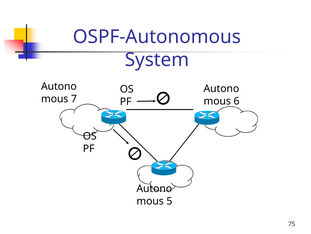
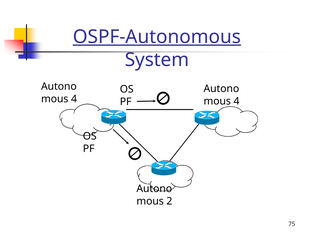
OSPF-Autonomous underline: none -> present
7 at (74, 99): 7 -> 4
6 at (237, 101): 6 -> 4
5: 5 -> 2
